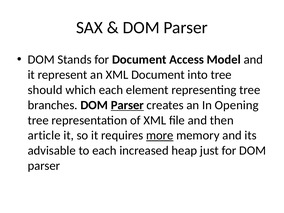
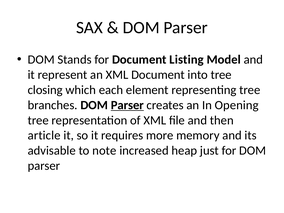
Access: Access -> Listing
should: should -> closing
more underline: present -> none
to each: each -> note
